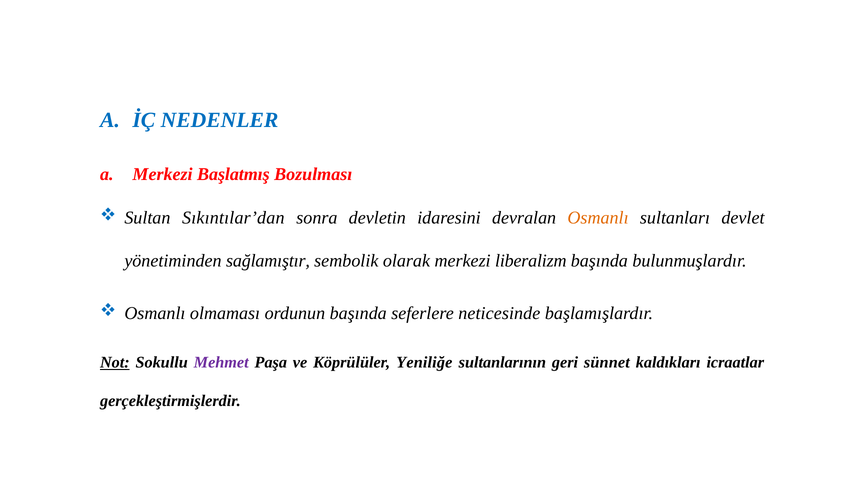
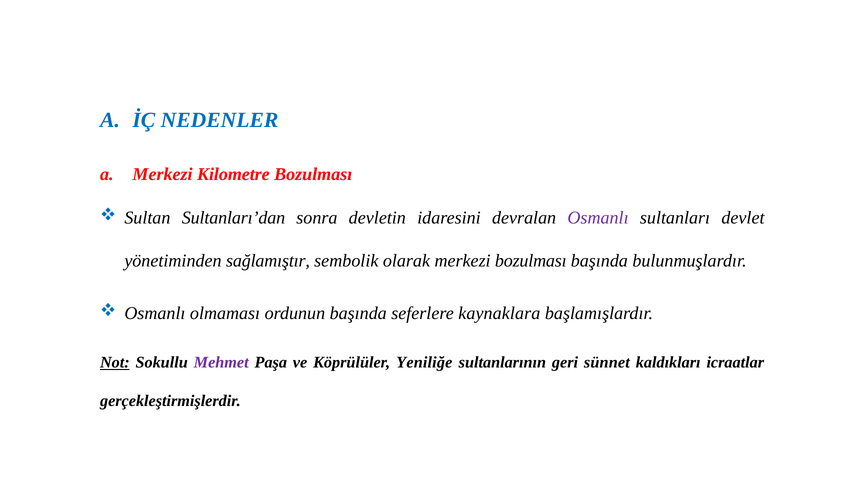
Başlatmış: Başlatmış -> Kilometre
Sıkıntılar’dan: Sıkıntılar’dan -> Sultanları’dan
Osmanlı at (598, 217) colour: orange -> purple
merkezi liberalizm: liberalizm -> bozulması
neticesinde: neticesinde -> kaynaklara
